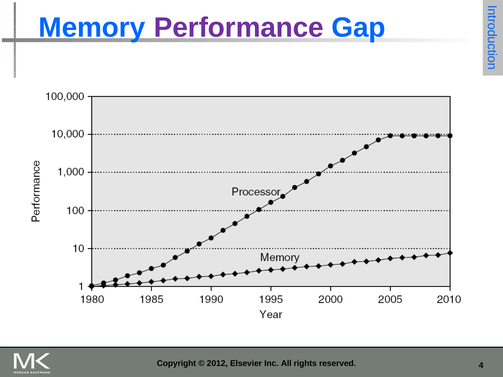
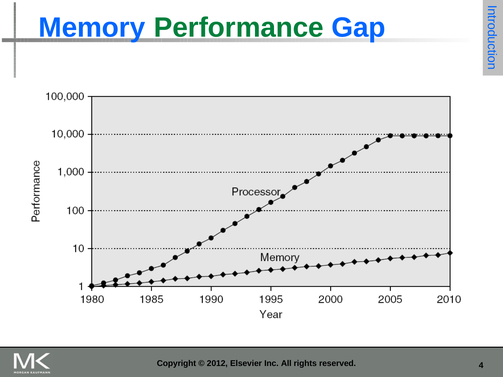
Performance colour: purple -> green
